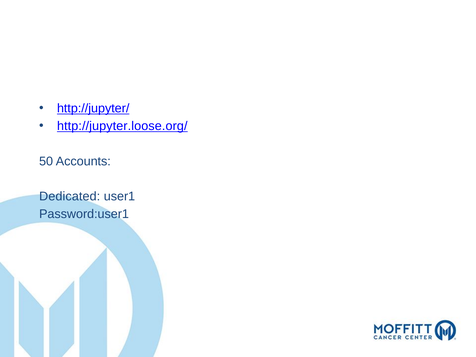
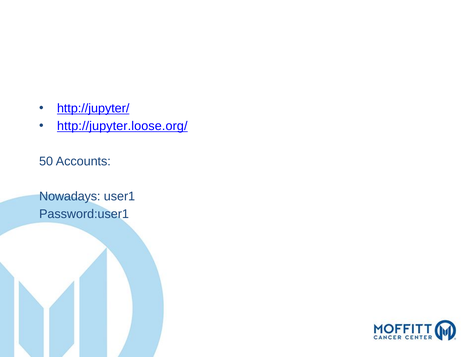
Dedicated: Dedicated -> Nowadays
